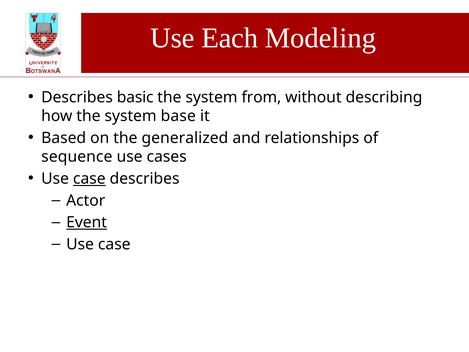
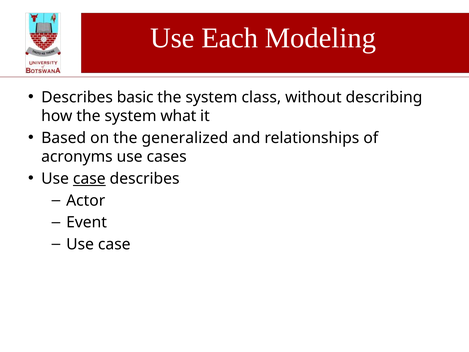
from: from -> class
base: base -> what
sequence: sequence -> acronyms
Event underline: present -> none
